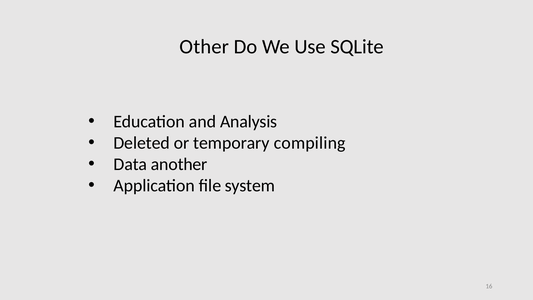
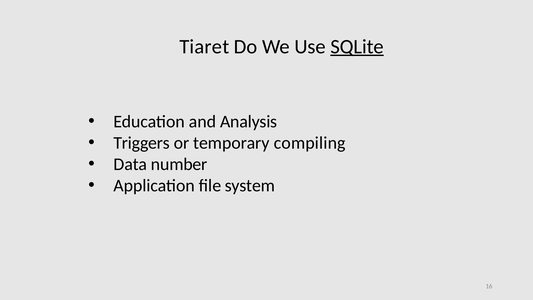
Other: Other -> Tiaret
SQLite underline: none -> present
Deleted: Deleted -> Triggers
another: another -> number
